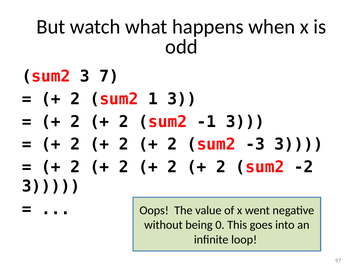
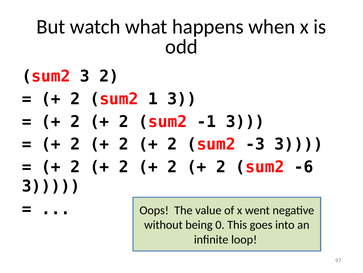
3 7: 7 -> 2
-2: -2 -> -6
